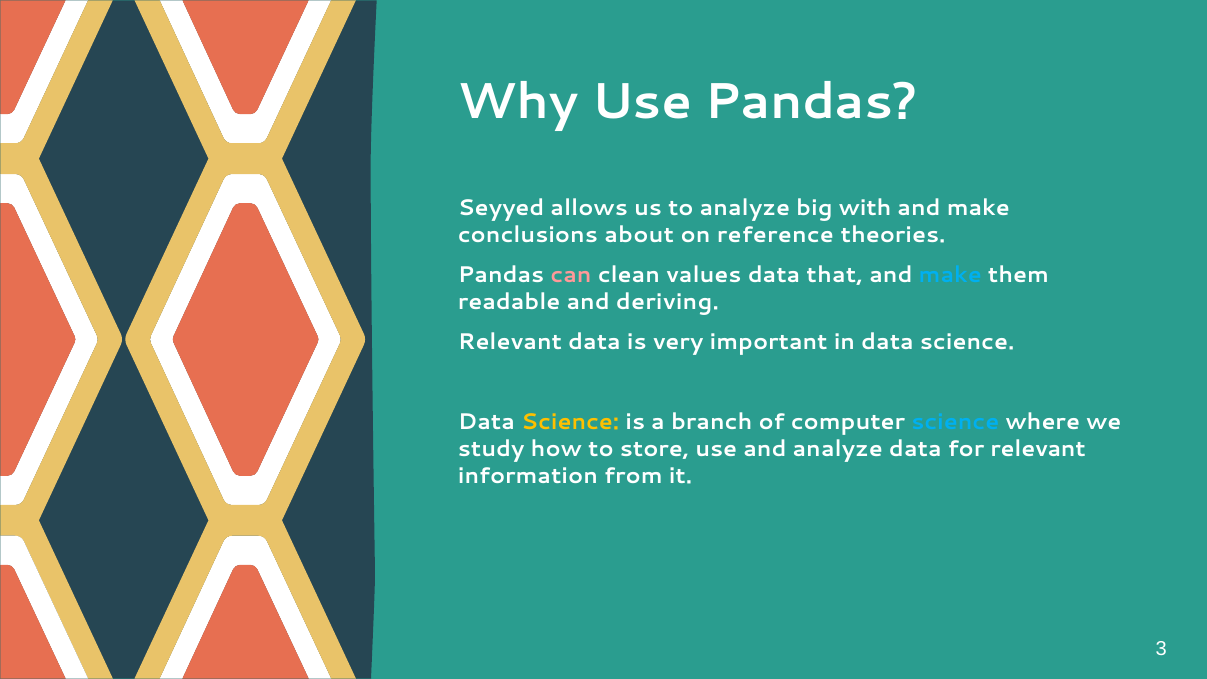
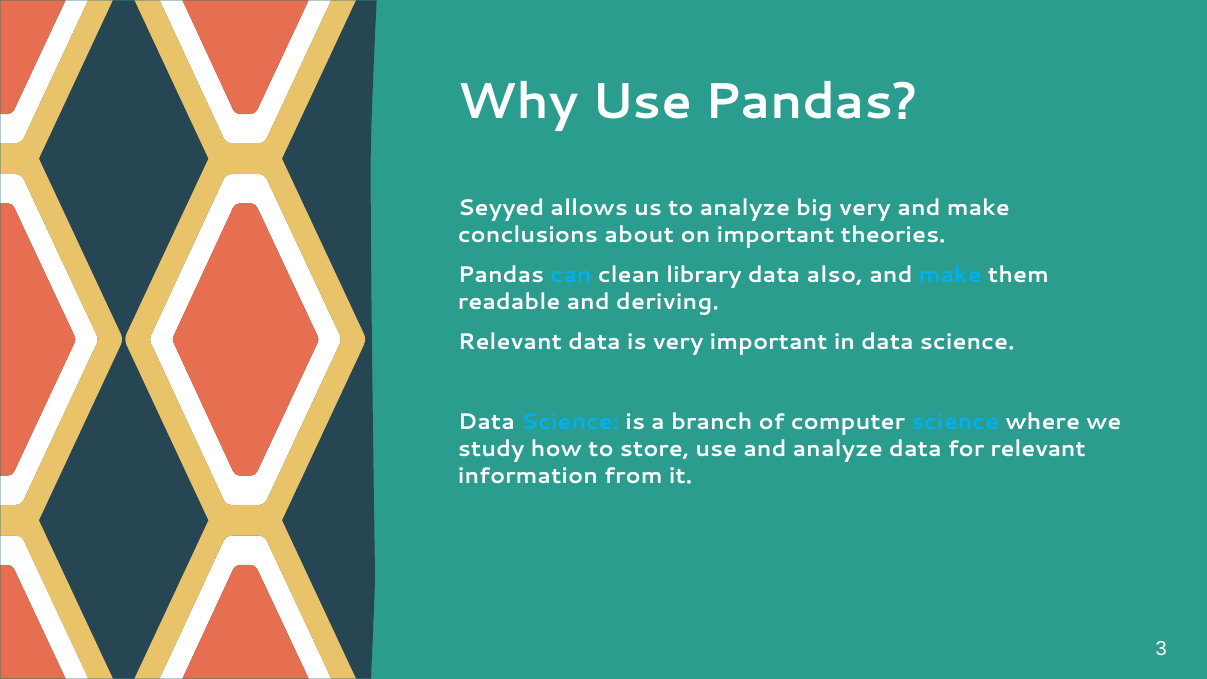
big with: with -> very
on reference: reference -> important
can colour: pink -> light blue
values: values -> library
that: that -> also
Science at (570, 422) colour: yellow -> light blue
